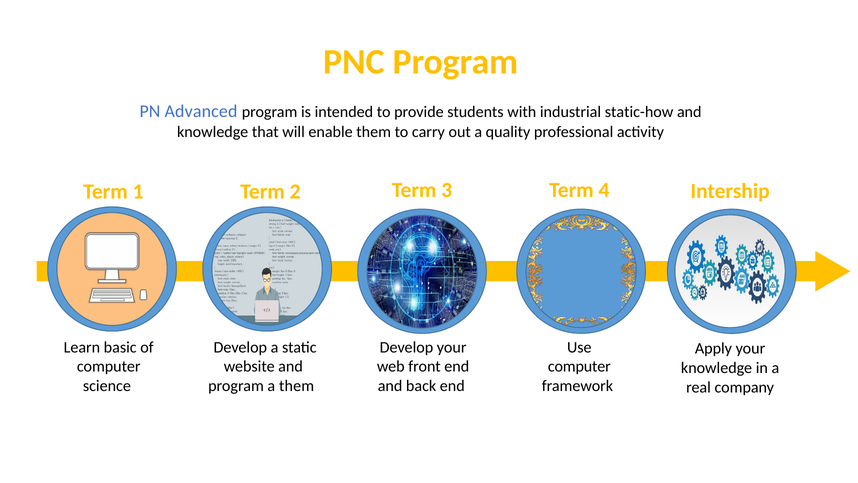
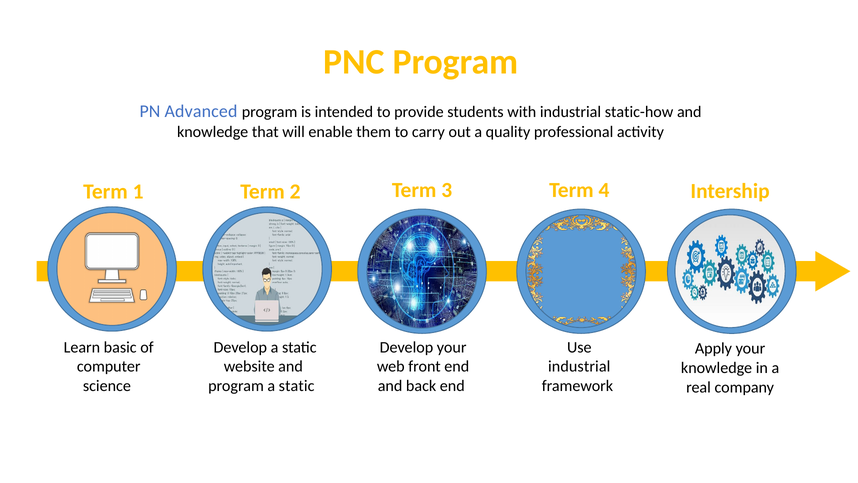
computer at (579, 366): computer -> industrial
program a them: them -> static
